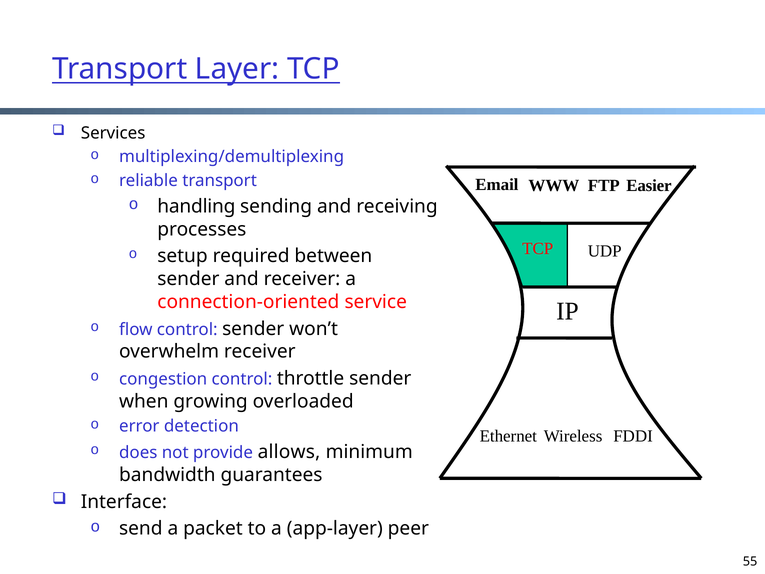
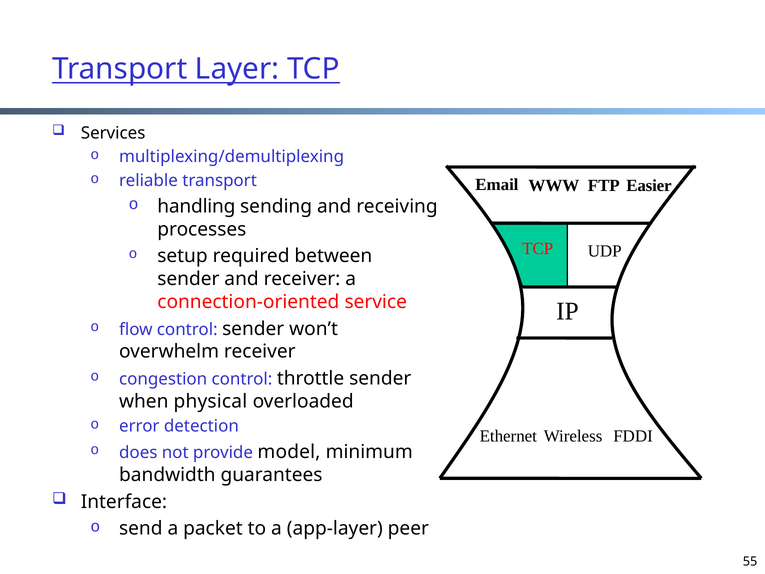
growing: growing -> physical
allows: allows -> model
